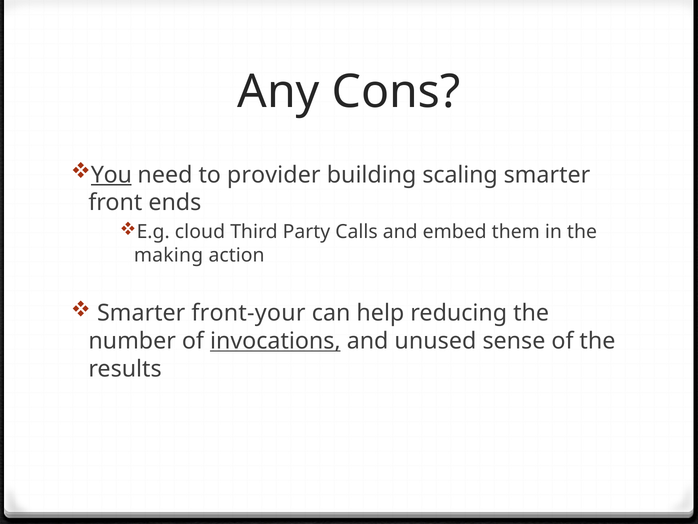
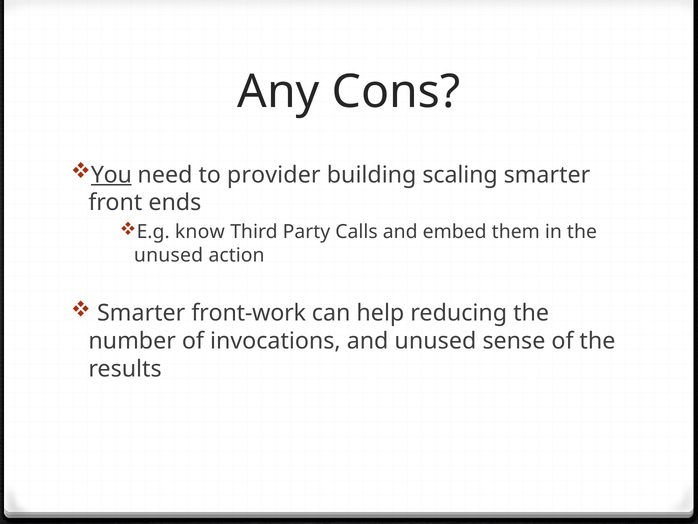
cloud: cloud -> know
making at (169, 255): making -> unused
front-your: front-your -> front-work
invocations underline: present -> none
